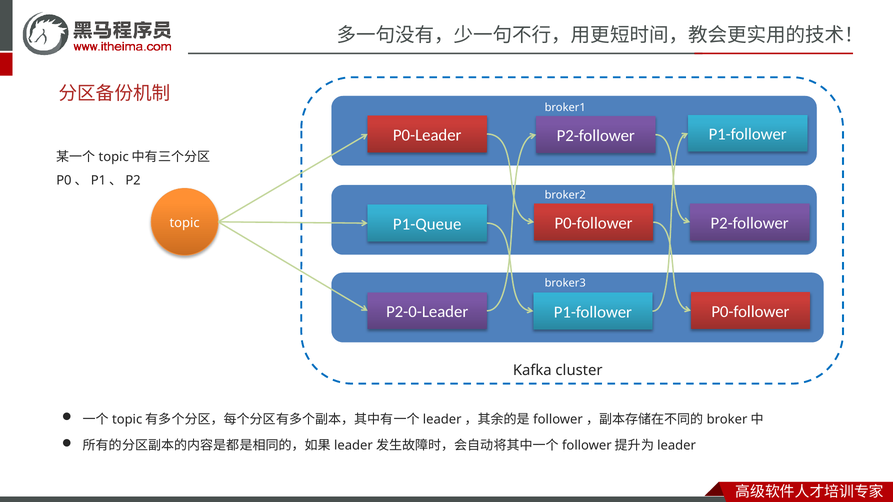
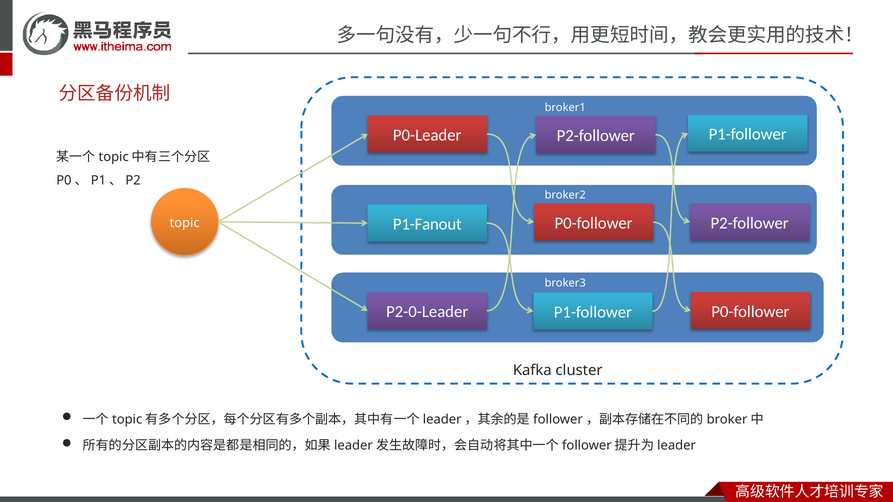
P1-Queue: P1-Queue -> P1-Fanout
